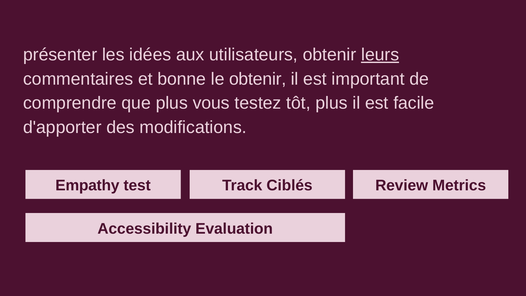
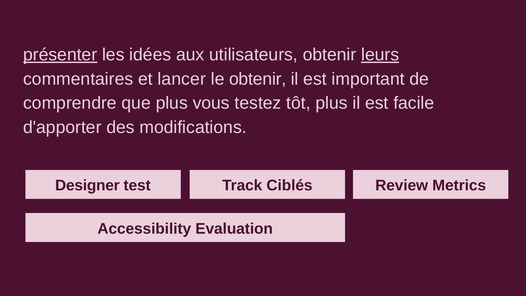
présenter underline: none -> present
bonne: bonne -> lancer
Empathy: Empathy -> Designer
